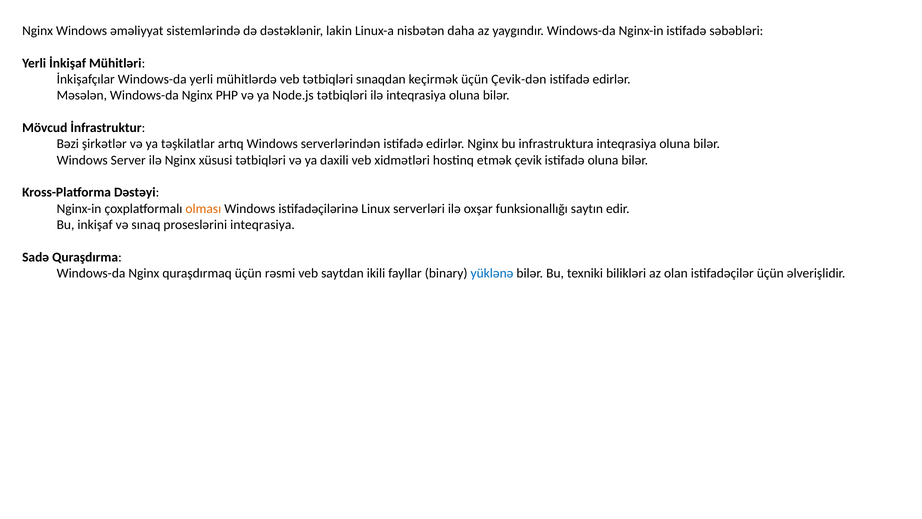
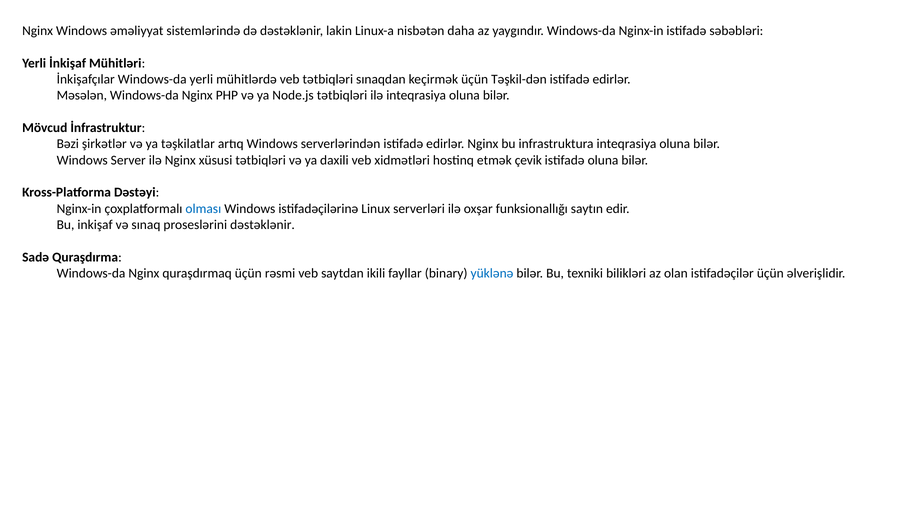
Çevik-dən: Çevik-dən -> Təşkil-dən
olması colour: orange -> blue
proseslərini inteqrasiya: inteqrasiya -> dəstəklənir
